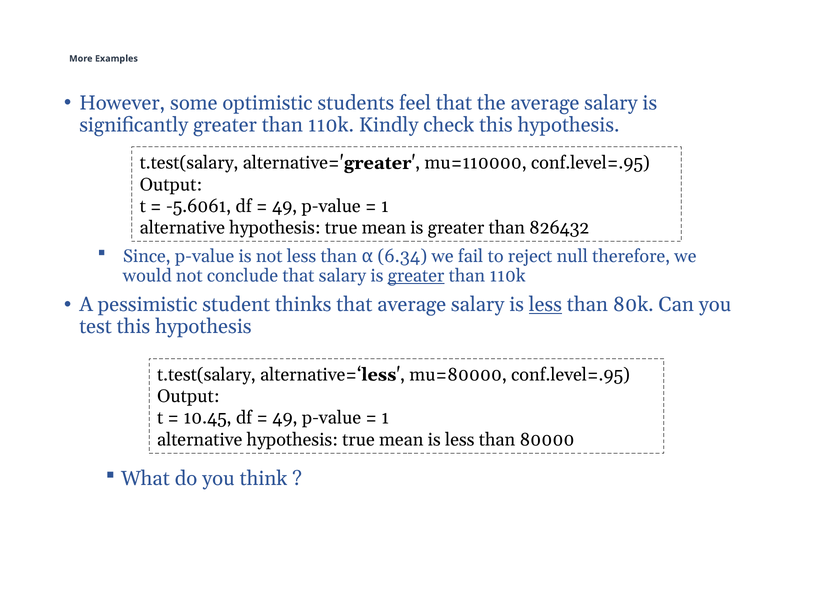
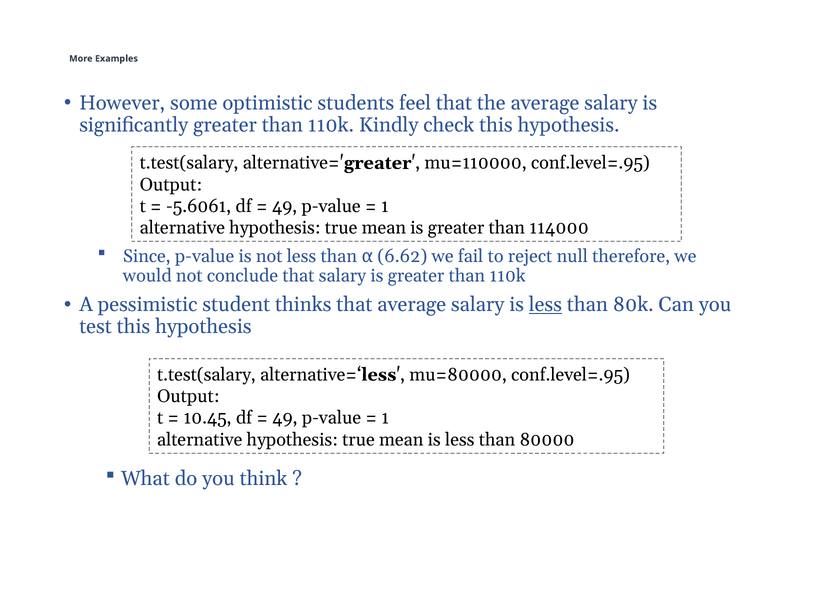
826432: 826432 -> 114000
6.34: 6.34 -> 6.62
greater at (416, 276) underline: present -> none
